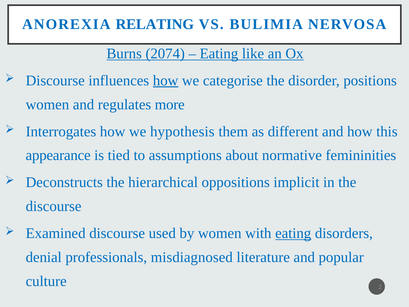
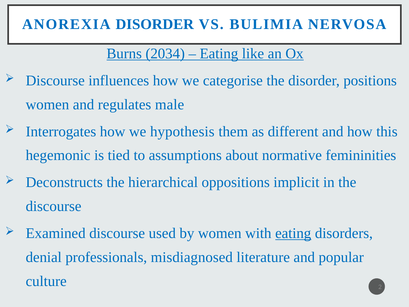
ANOREXIA RELATING: RELATING -> DISORDER
2074: 2074 -> 2034
how at (166, 80) underline: present -> none
more: more -> male
appearance: appearance -> hegemonic
